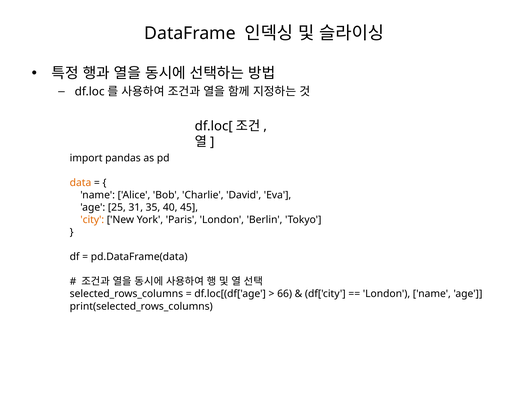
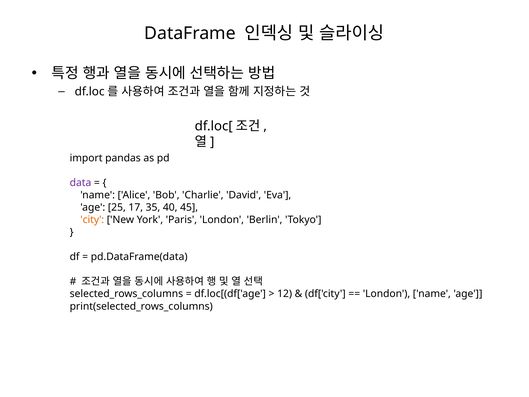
data colour: orange -> purple
31: 31 -> 17
66: 66 -> 12
